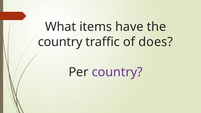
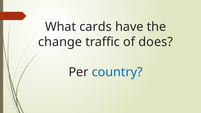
items: items -> cards
country at (60, 42): country -> change
country at (117, 72) colour: purple -> blue
